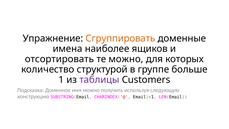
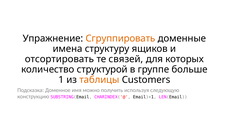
наиболее: наиболее -> структуру
те можно: можно -> связей
таблицы colour: purple -> orange
